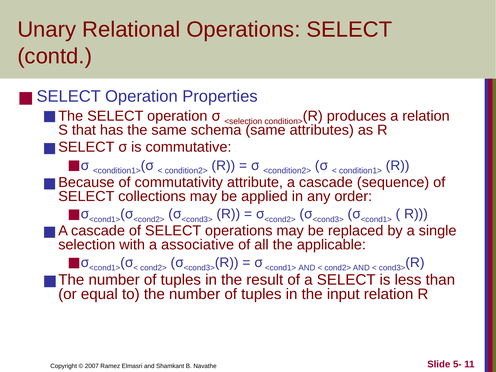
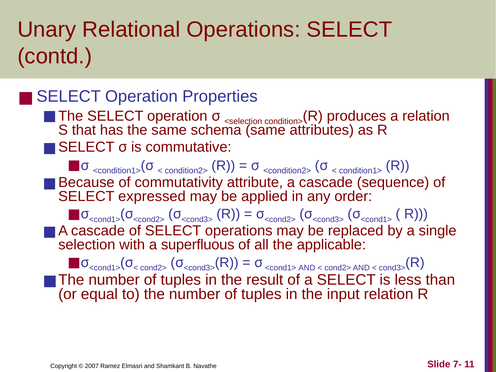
collections: collections -> expressed
associative: associative -> superfluous
5-: 5- -> 7-
